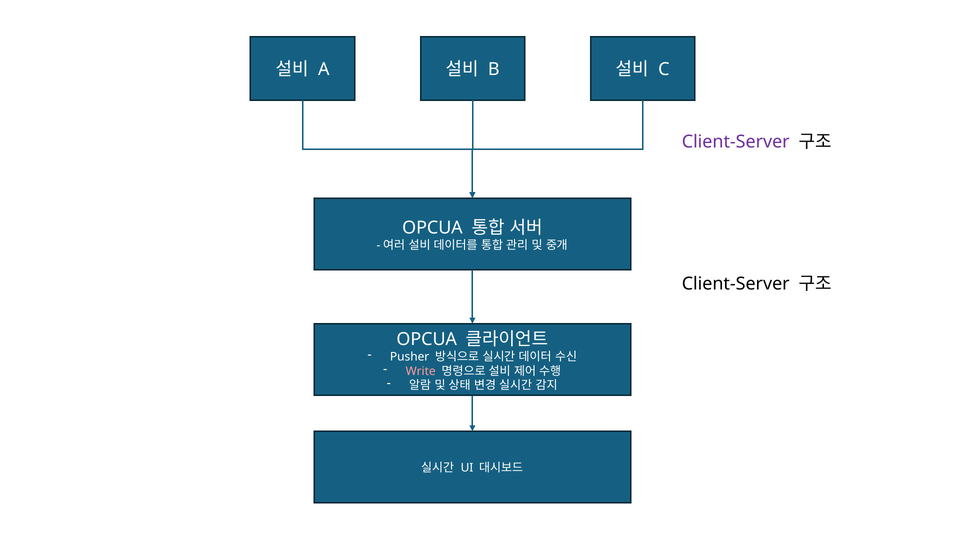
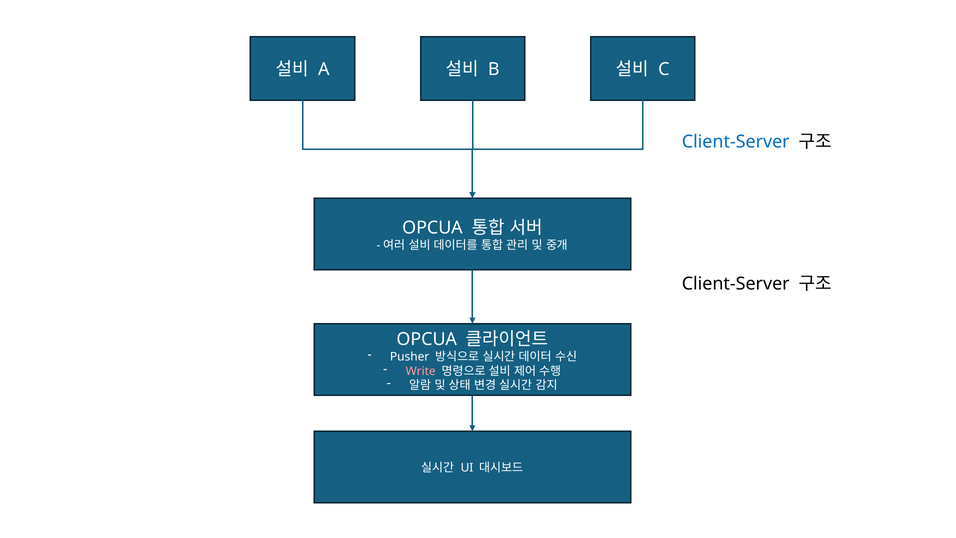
Client-Server at (736, 142) colour: purple -> blue
